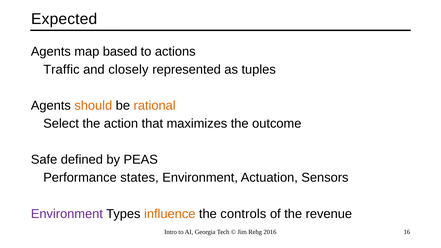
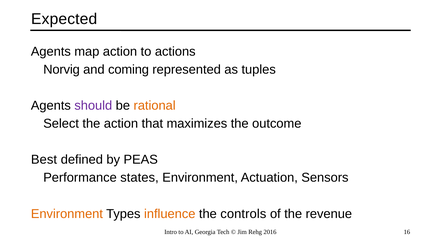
map based: based -> action
Traffic: Traffic -> Norvig
closely: closely -> coming
should colour: orange -> purple
Safe: Safe -> Best
Environment at (67, 214) colour: purple -> orange
